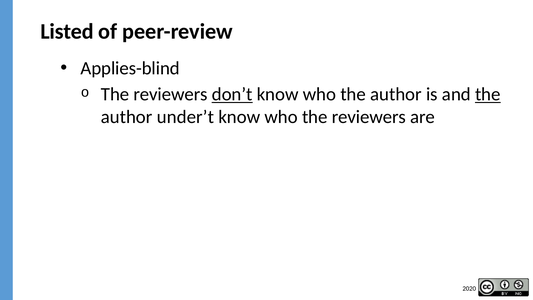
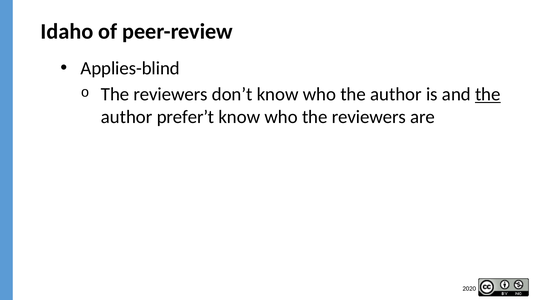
Listed: Listed -> Idaho
don’t underline: present -> none
under’t: under’t -> prefer’t
